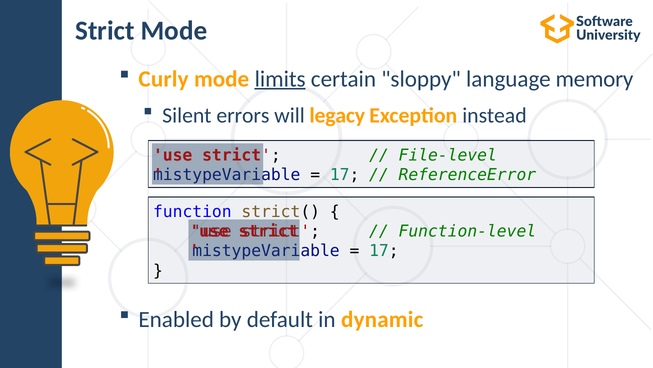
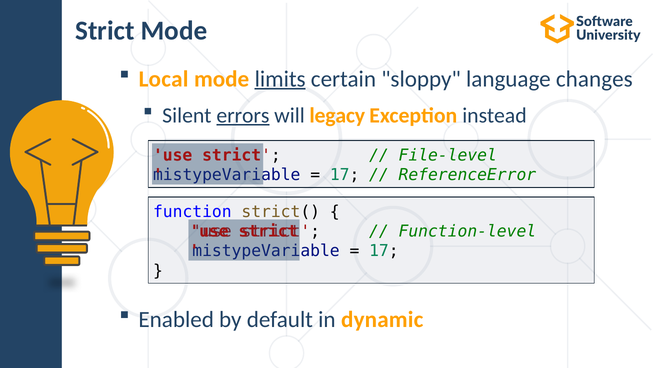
Curly: Curly -> Local
memory: memory -> changes
errors underline: none -> present
